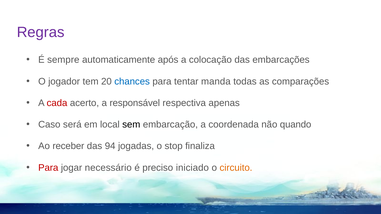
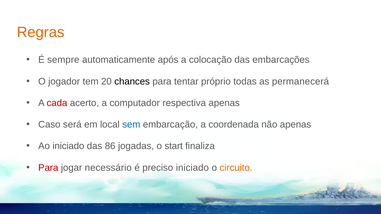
Regras colour: purple -> orange
chances colour: blue -> black
manda: manda -> próprio
comparações: comparações -> permanecerá
responsável: responsável -> computador
sem colour: black -> blue
não quando: quando -> apenas
Ao receber: receber -> iniciado
94: 94 -> 86
stop: stop -> start
